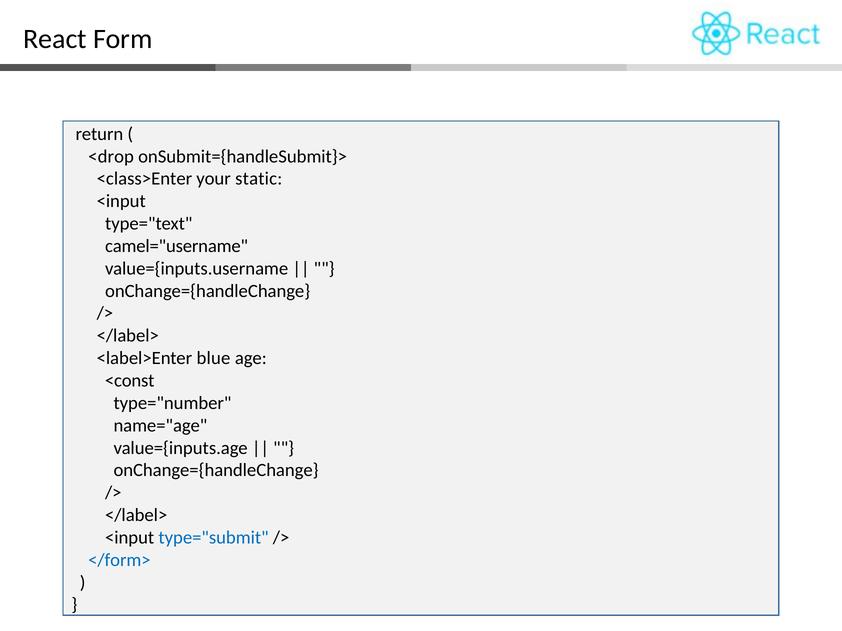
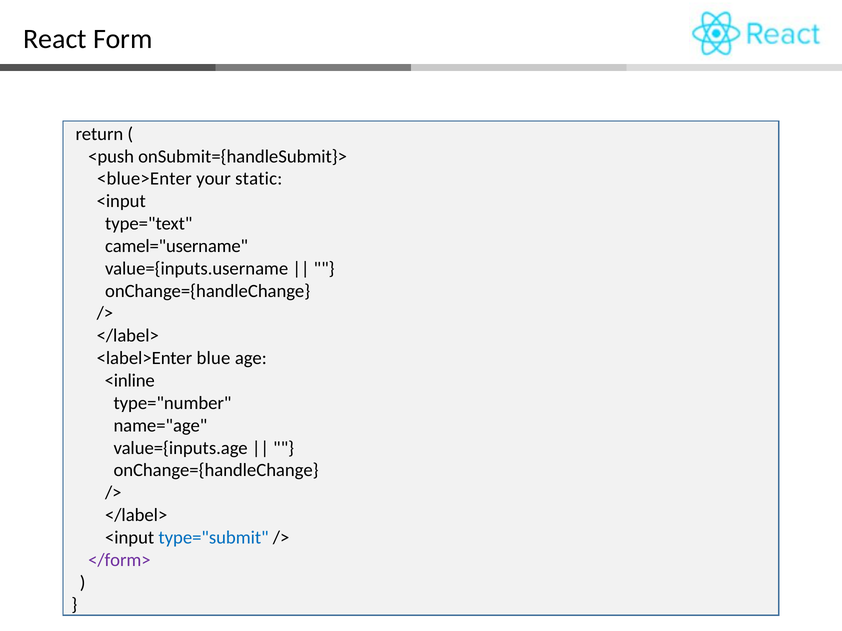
<drop: <drop -> <push
<class>Enter: <class>Enter -> <blue>Enter
<const: <const -> <inline
</form> colour: blue -> purple
